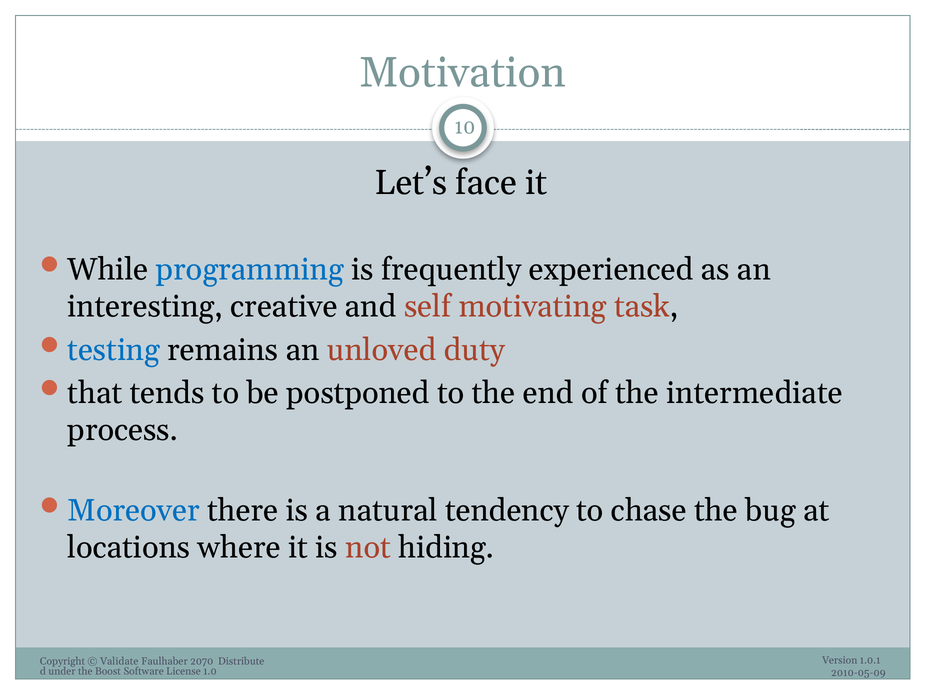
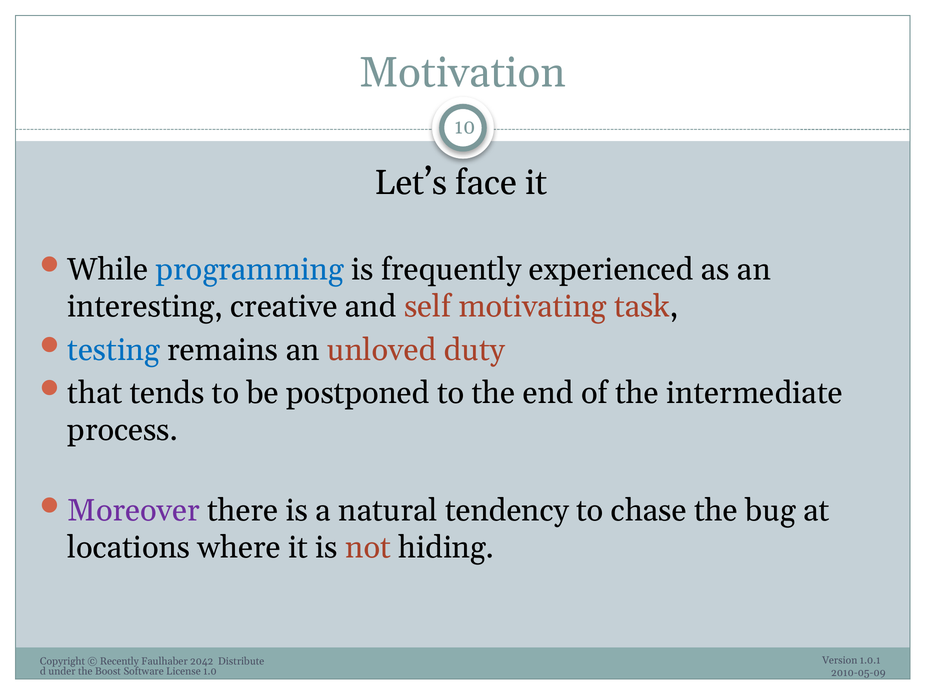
Moreover colour: blue -> purple
Validate: Validate -> Recently
2070: 2070 -> 2042
